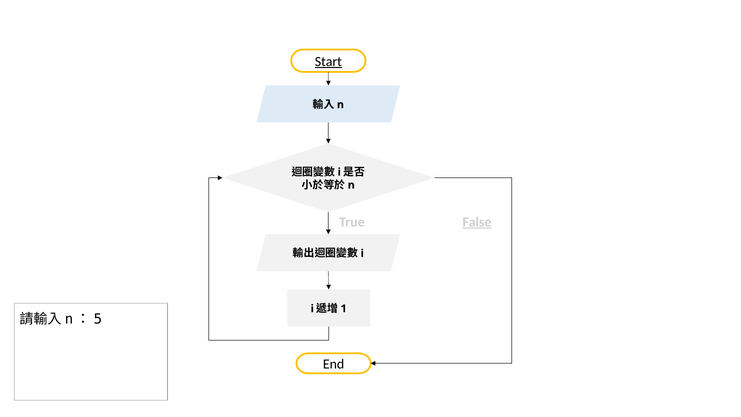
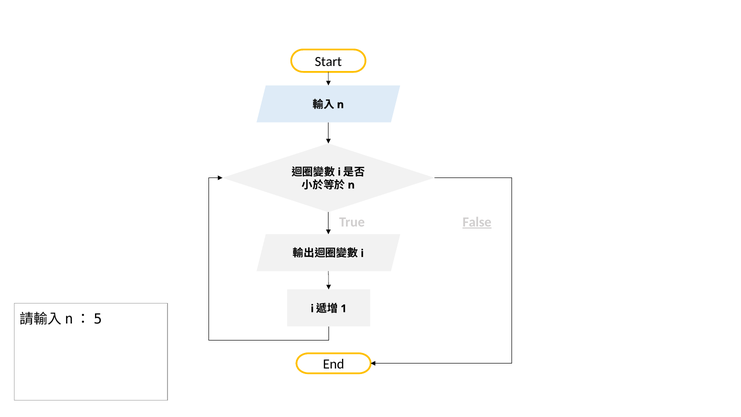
Start underline: present -> none
